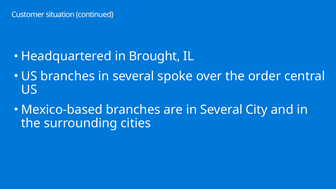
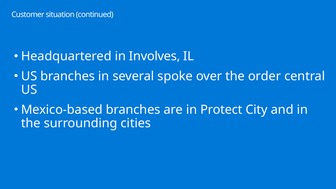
Brought: Brought -> Involves
are in Several: Several -> Protect
